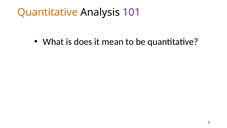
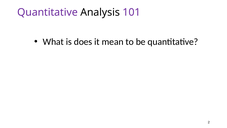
Quantitative at (48, 12) colour: orange -> purple
